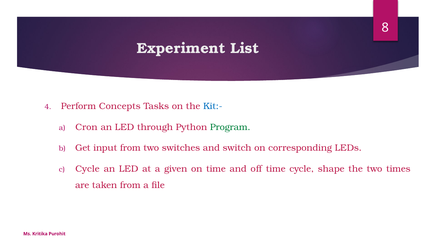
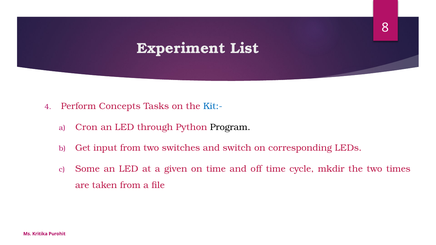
Program colour: green -> black
Cycle at (87, 169): Cycle -> Some
shape: shape -> mkdir
